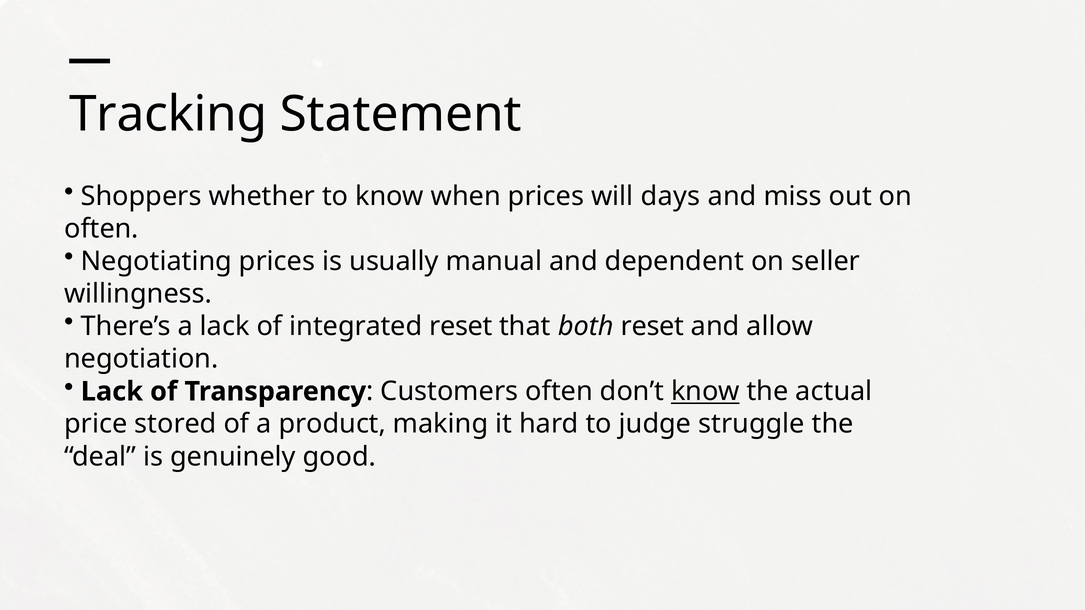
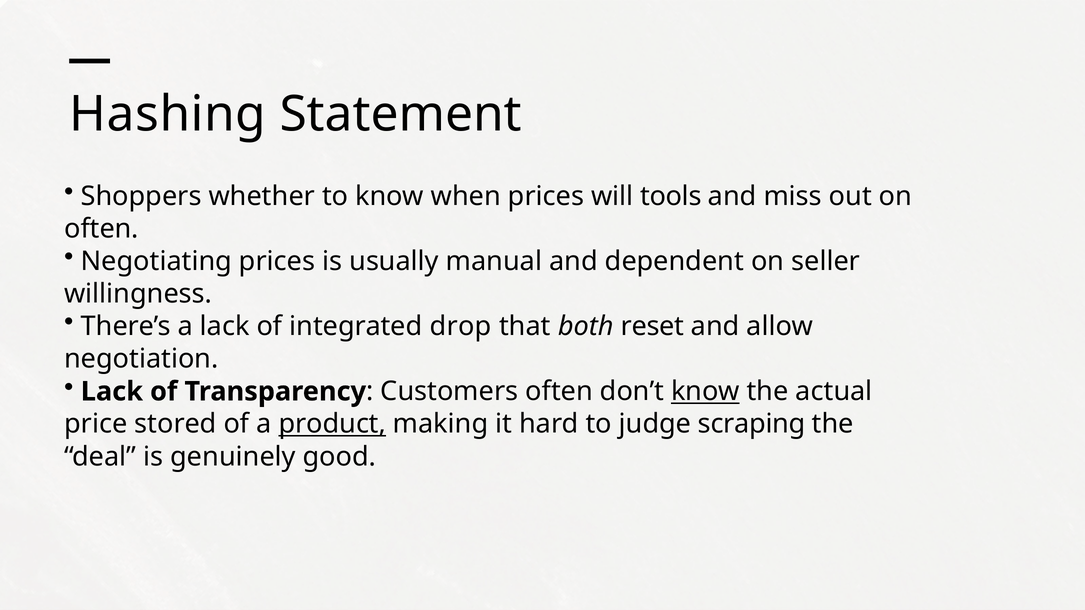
Tracking: Tracking -> Hashing
days: days -> tools
integrated reset: reset -> drop
product underline: none -> present
struggle: struggle -> scraping
